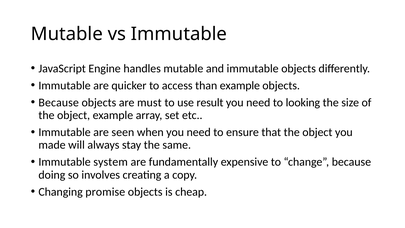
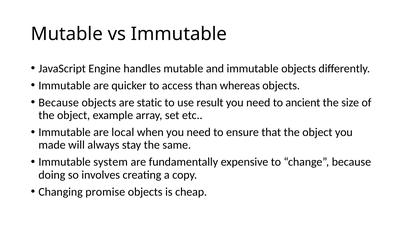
than example: example -> whereas
must: must -> static
looking: looking -> ancient
seen: seen -> local
